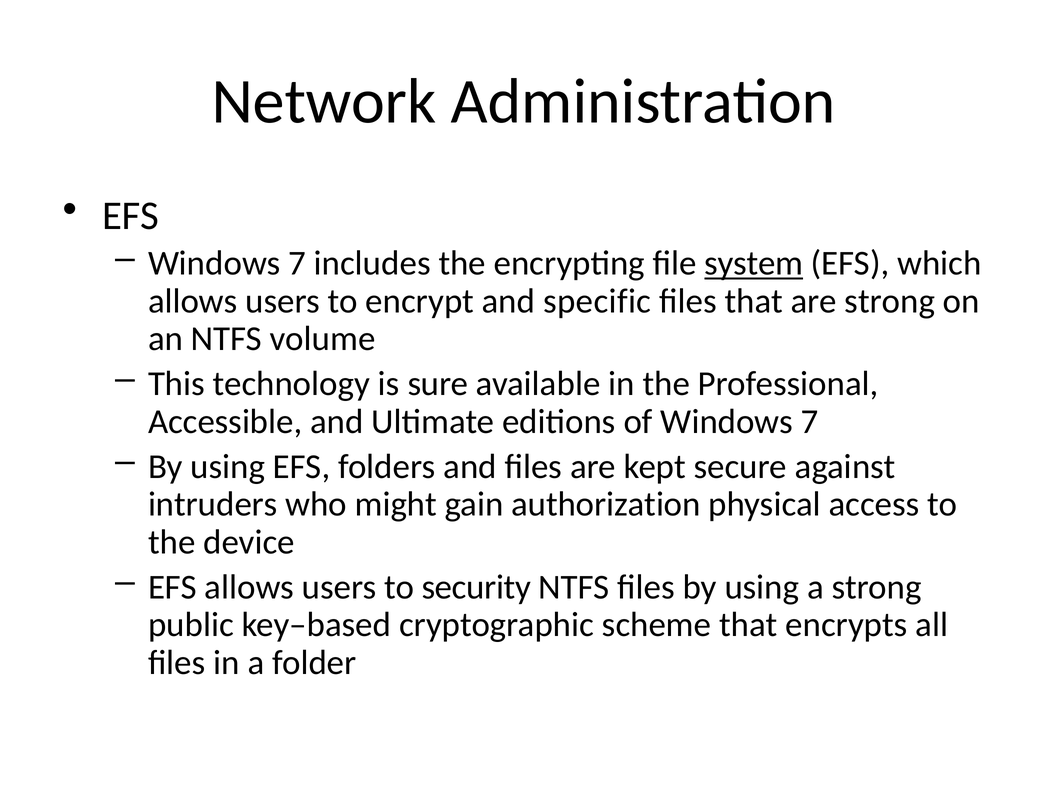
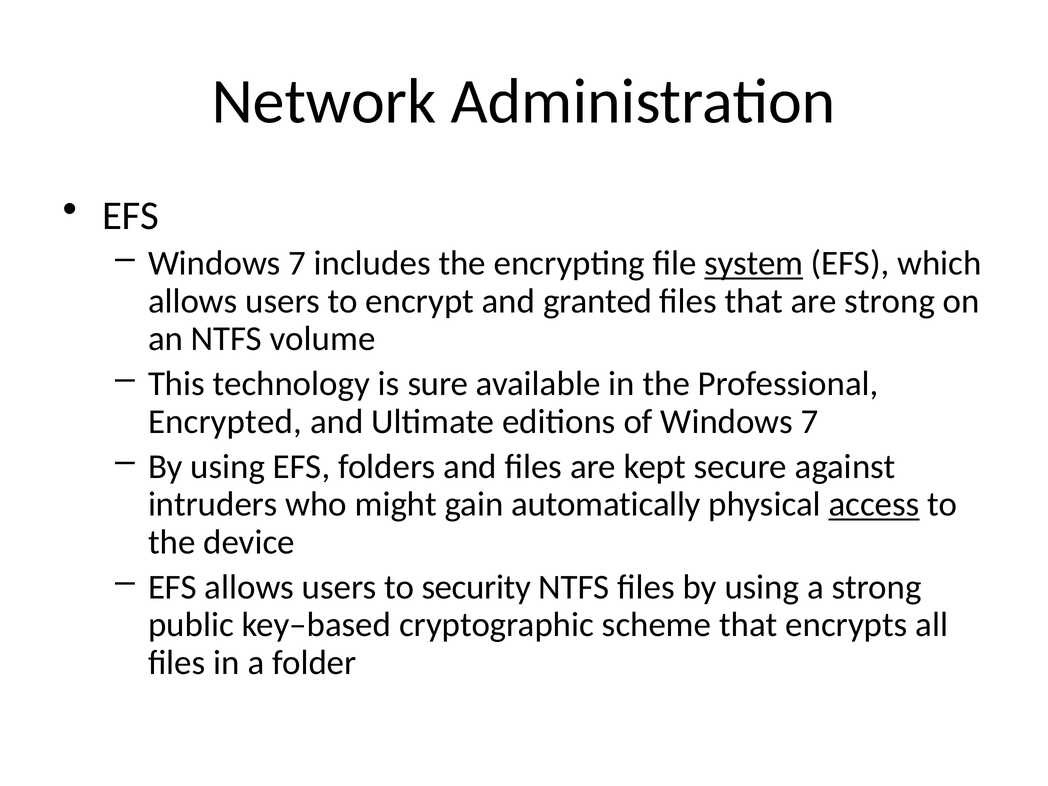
specific: specific -> granted
Accessible: Accessible -> Encrypted
authorization: authorization -> automatically
access underline: none -> present
